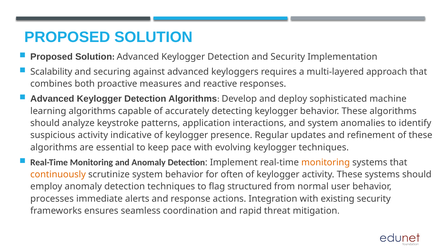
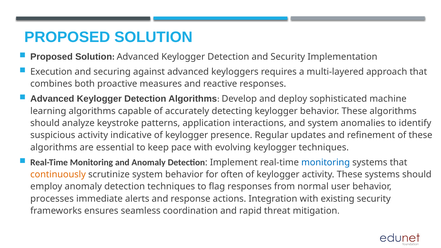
Scalability: Scalability -> Execution
monitoring at (326, 162) colour: orange -> blue
flag structured: structured -> responses
